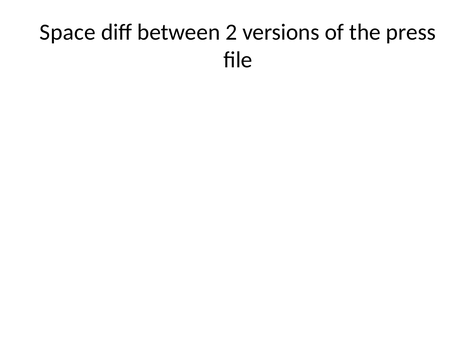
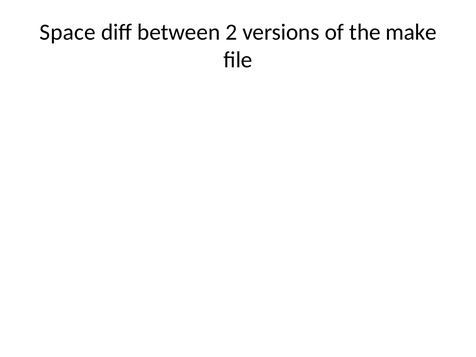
press: press -> make
